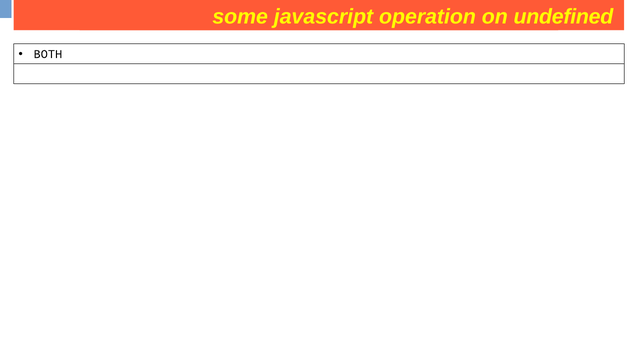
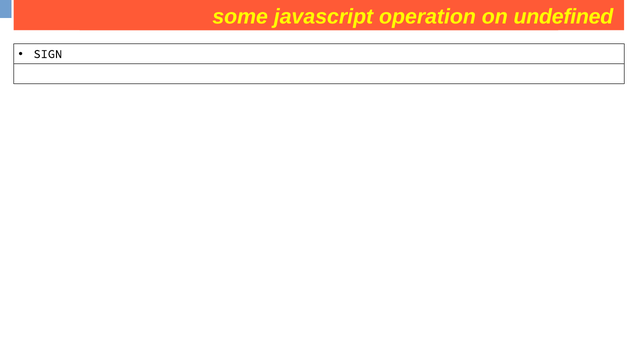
BOTH: BOTH -> SIGN
